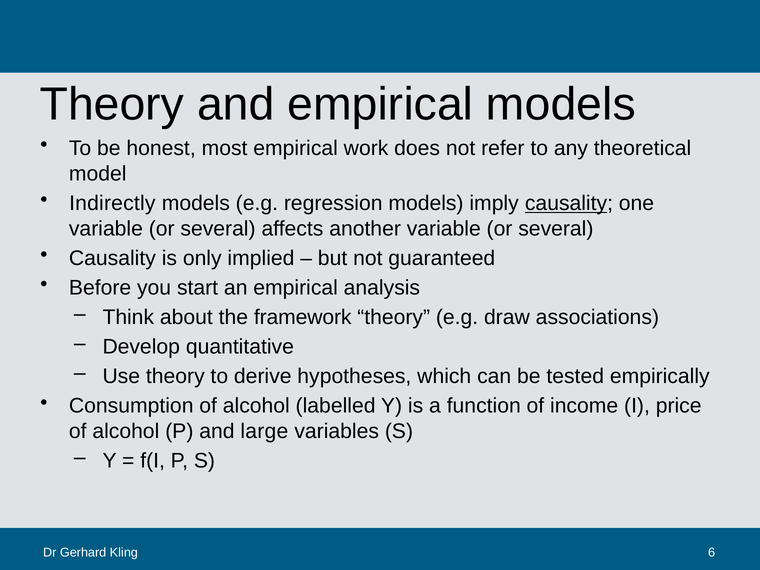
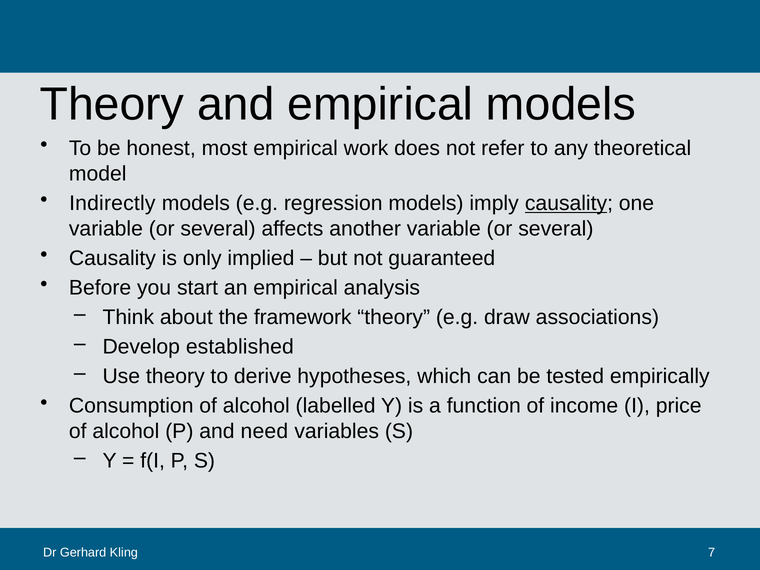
quantitative: quantitative -> established
large: large -> need
6: 6 -> 7
